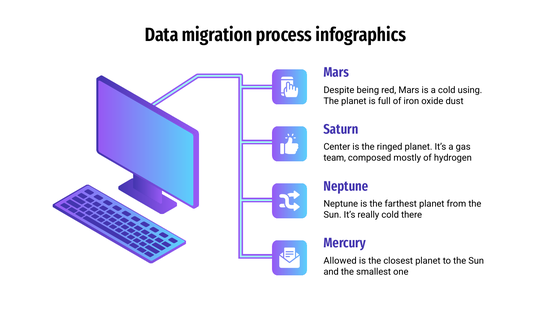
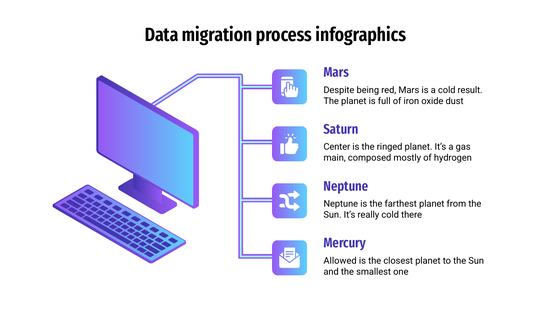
using: using -> result
team: team -> main
